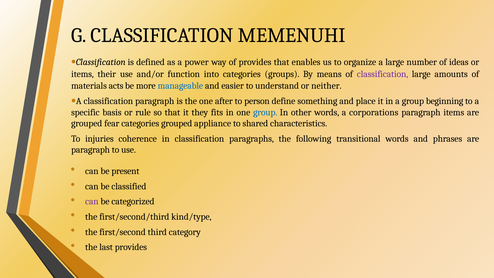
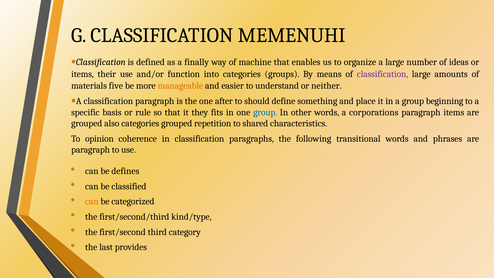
power: power -> finally
of provides: provides -> machine
acts: acts -> five
manageable colour: blue -> orange
person: person -> should
fear: fear -> also
appliance: appliance -> repetition
injuries: injuries -> opinion
present: present -> defines
can at (92, 201) colour: purple -> orange
